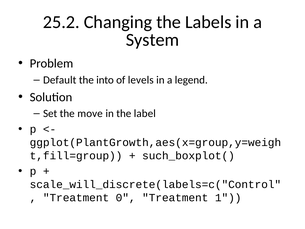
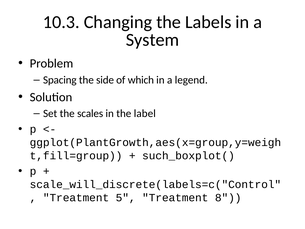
25.2: 25.2 -> 10.3
Default: Default -> Spacing
into: into -> side
levels: levels -> which
move: move -> scales
0: 0 -> 5
1: 1 -> 8
